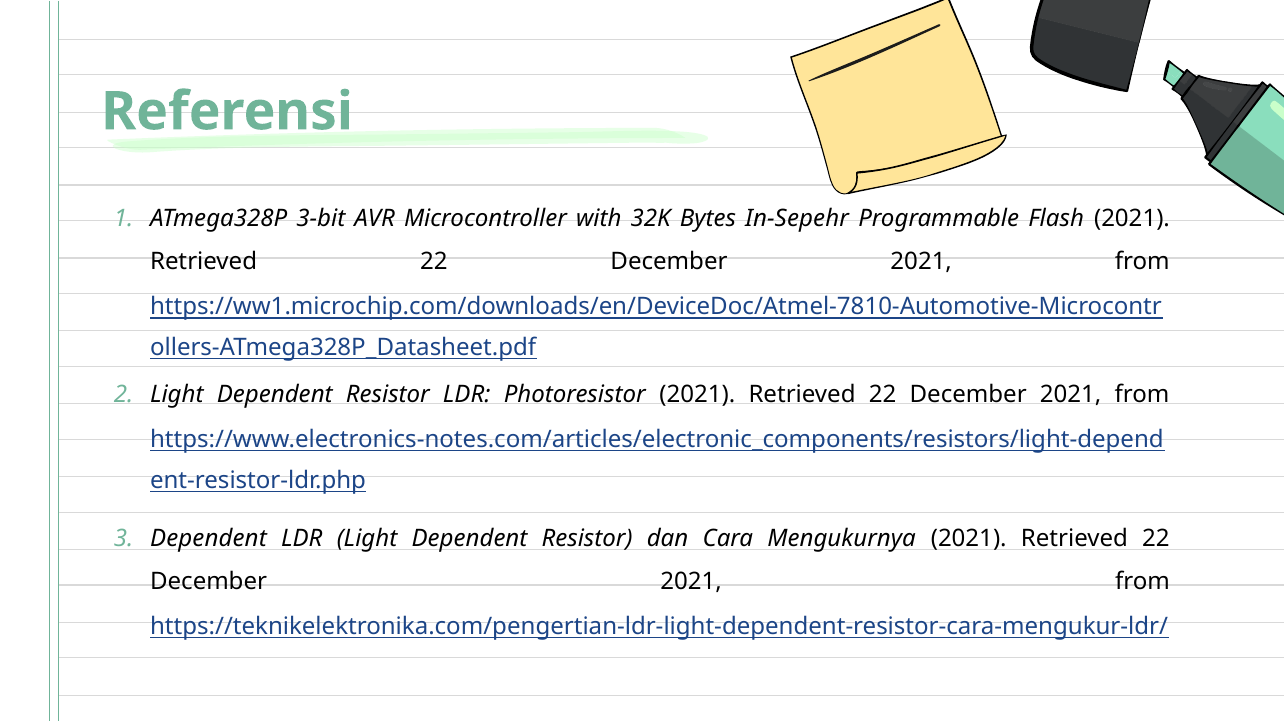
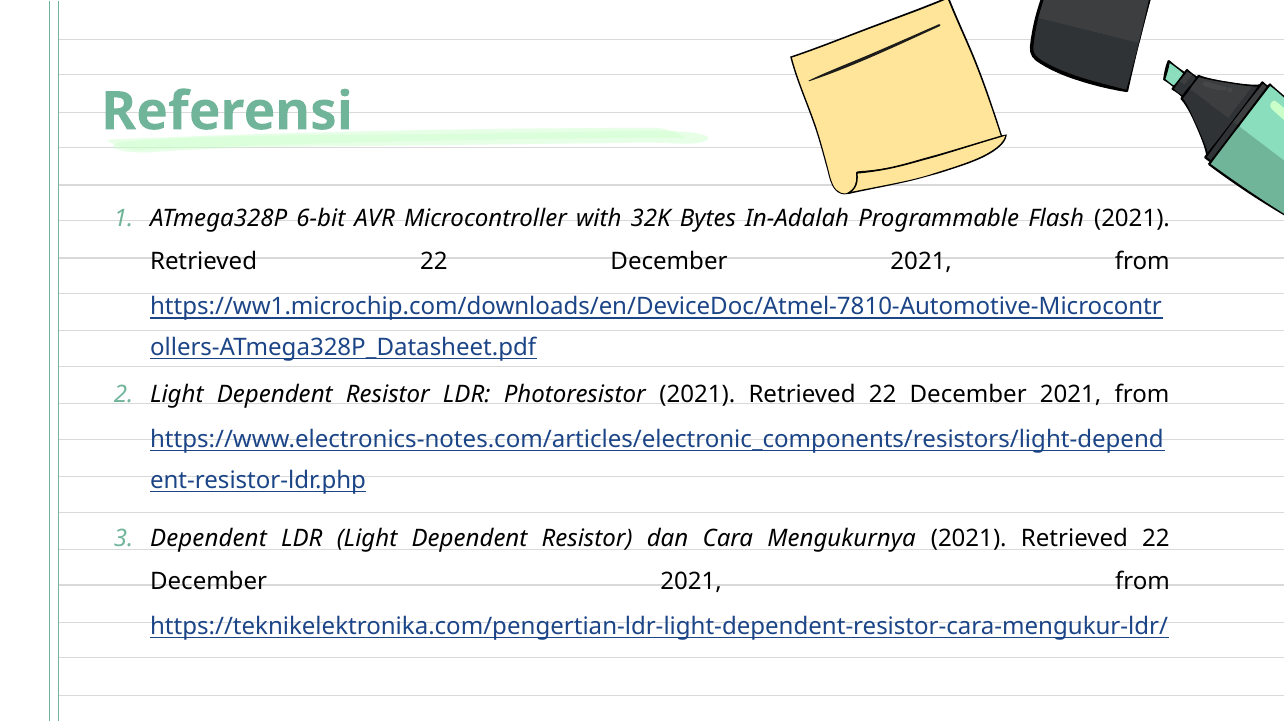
3-bit: 3-bit -> 6-bit
In-Sepehr: In-Sepehr -> In-Adalah
